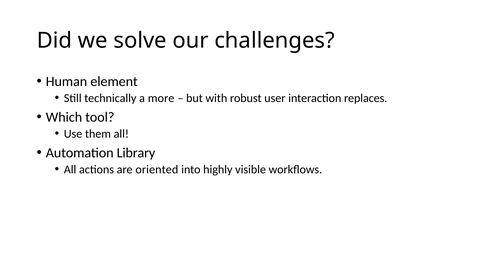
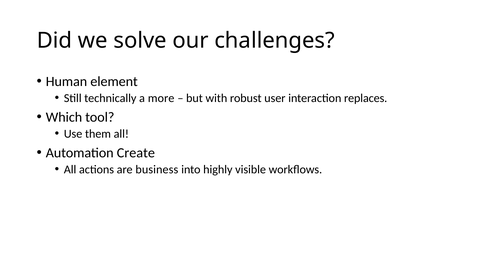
Library: Library -> Create
oriented: oriented -> business
